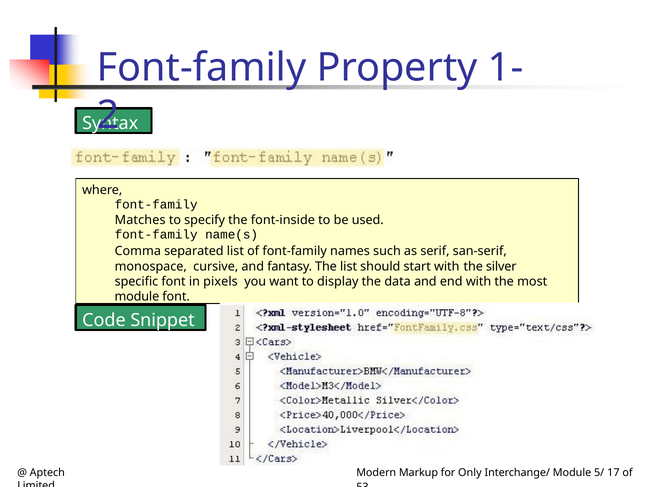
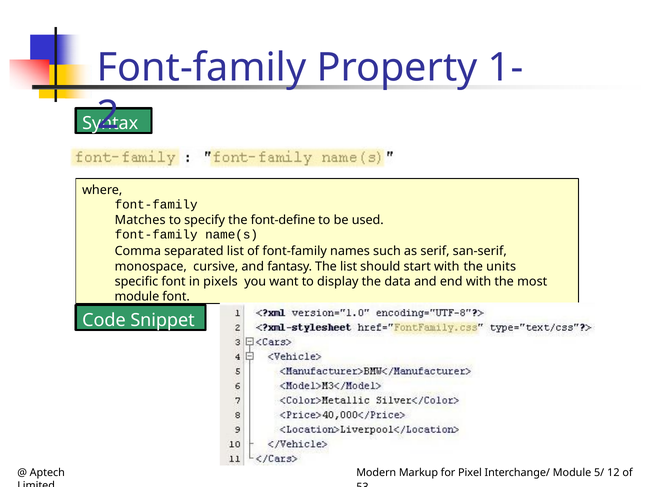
font-inside: font-inside -> font-define
silver: silver -> units
Only: Only -> Pixel
17: 17 -> 12
